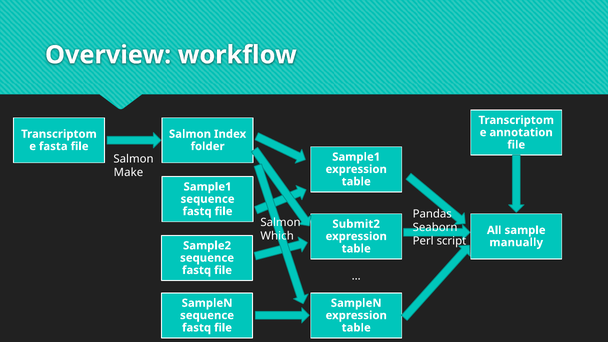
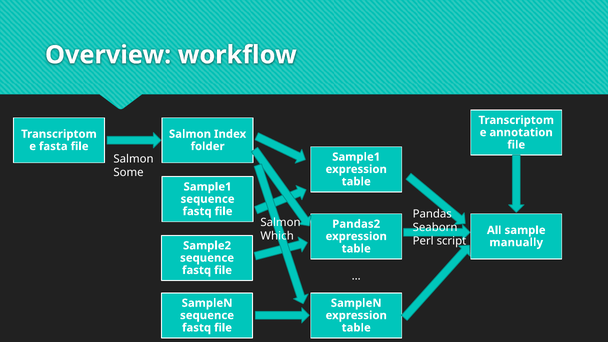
Make: Make -> Some
Submit2: Submit2 -> Pandas2
